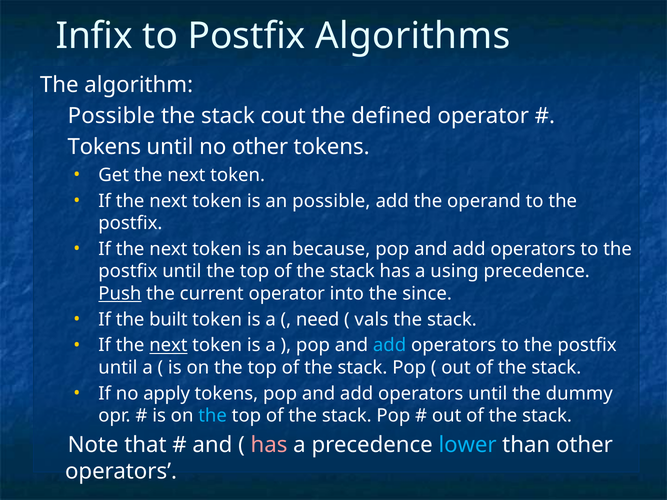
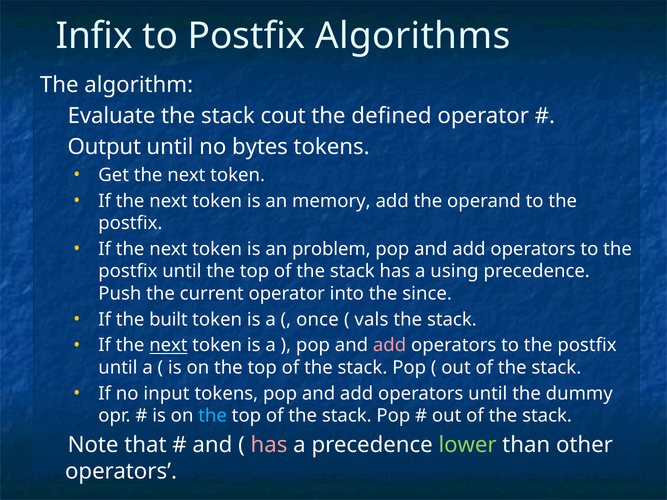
Possible at (111, 116): Possible -> Evaluate
Tokens at (104, 147): Tokens -> Output
no other: other -> bytes
an possible: possible -> memory
because: because -> problem
Push underline: present -> none
need: need -> once
add at (390, 346) colour: light blue -> pink
apply: apply -> input
lower colour: light blue -> light green
